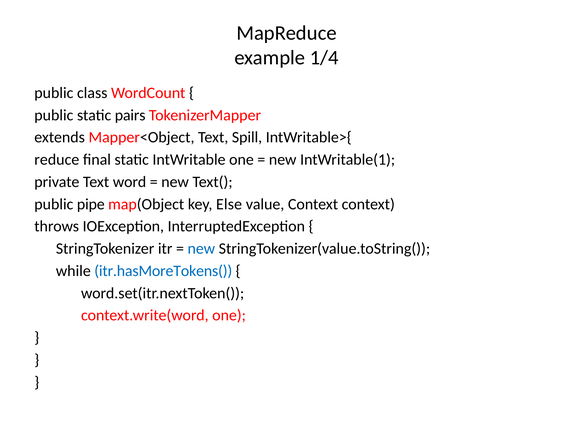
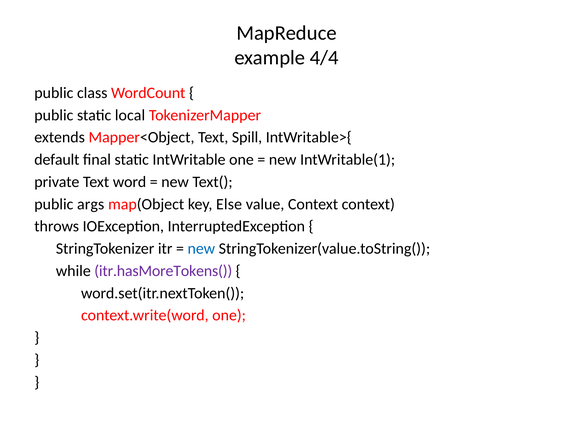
1/4: 1/4 -> 4/4
pairs: pairs -> local
reduce: reduce -> default
pipe: pipe -> args
itr.hasMoreTokens( colour: blue -> purple
